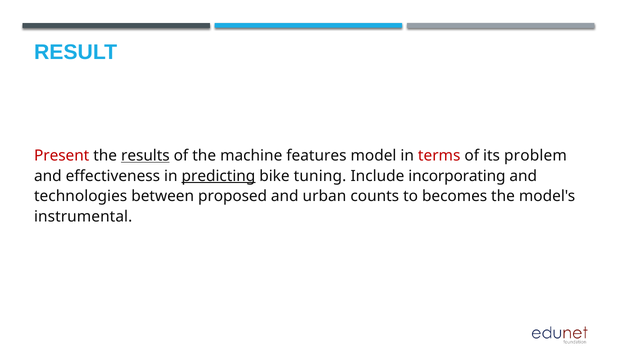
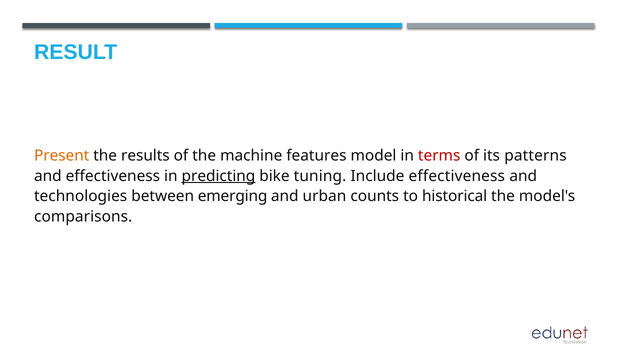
Present colour: red -> orange
results underline: present -> none
problem: problem -> patterns
Include incorporating: incorporating -> effectiveness
proposed: proposed -> emerging
becomes: becomes -> historical
instrumental: instrumental -> comparisons
